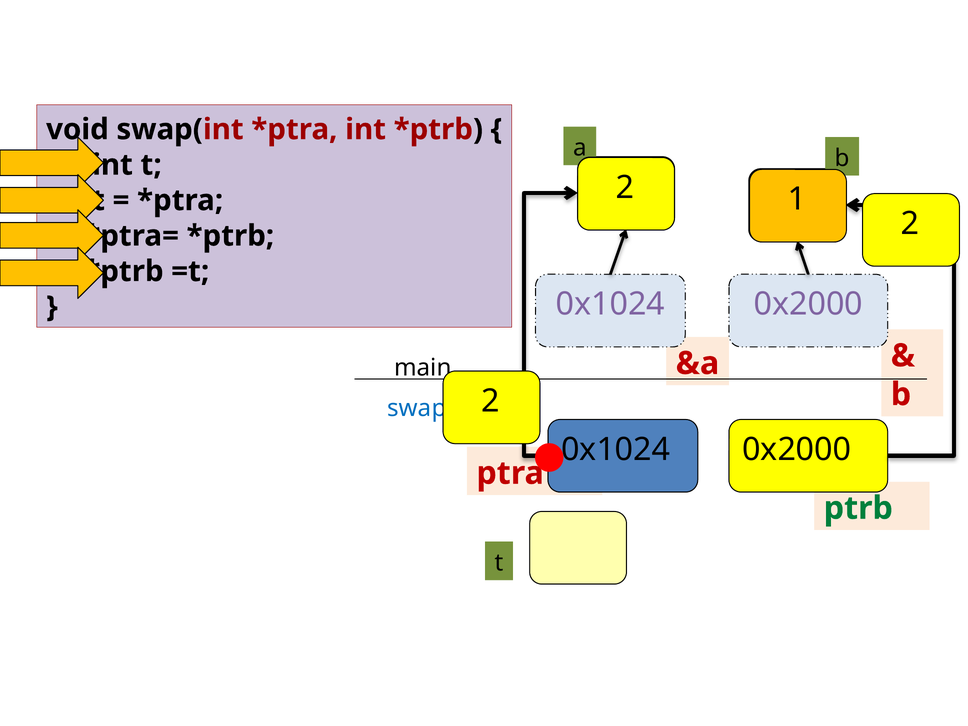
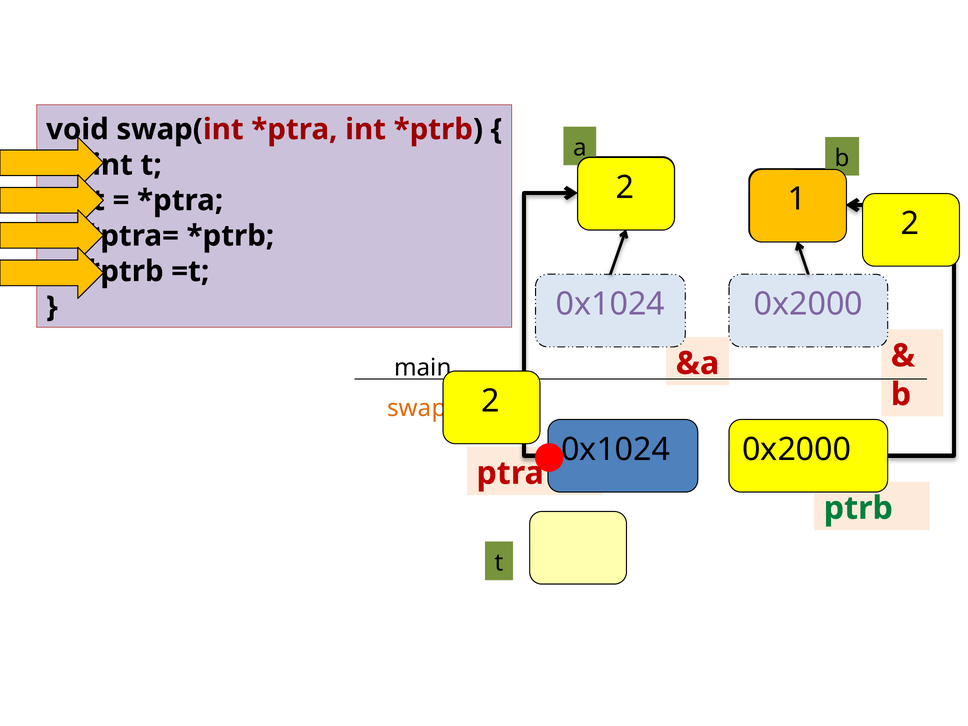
swap colour: blue -> orange
